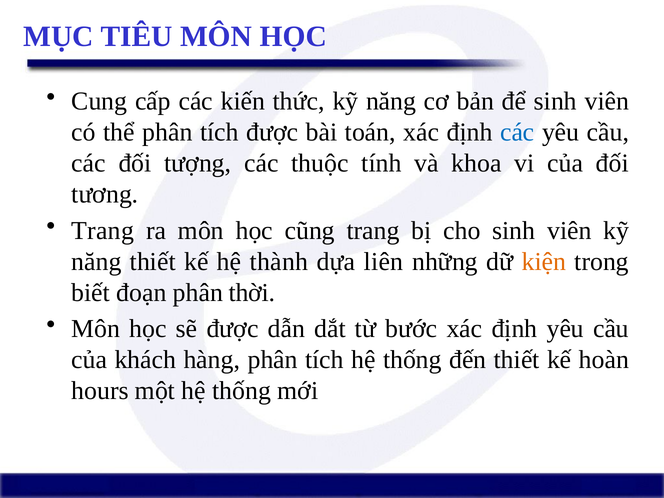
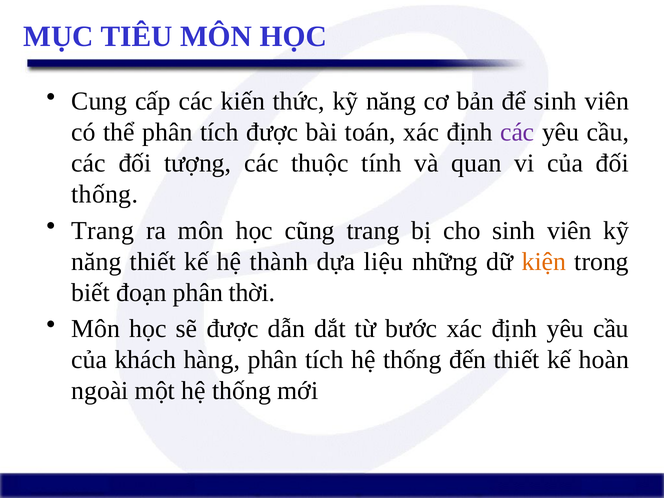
các at (517, 132) colour: blue -> purple
khoa: khoa -> quan
tương at (105, 194): tương -> thống
liên: liên -> liệu
hours: hours -> ngoài
